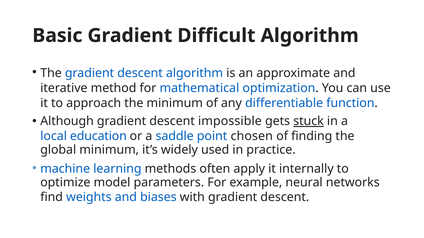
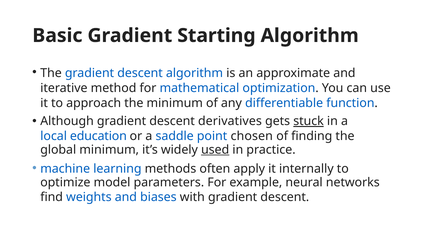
Difficult: Difficult -> Starting
impossible: impossible -> derivatives
used underline: none -> present
